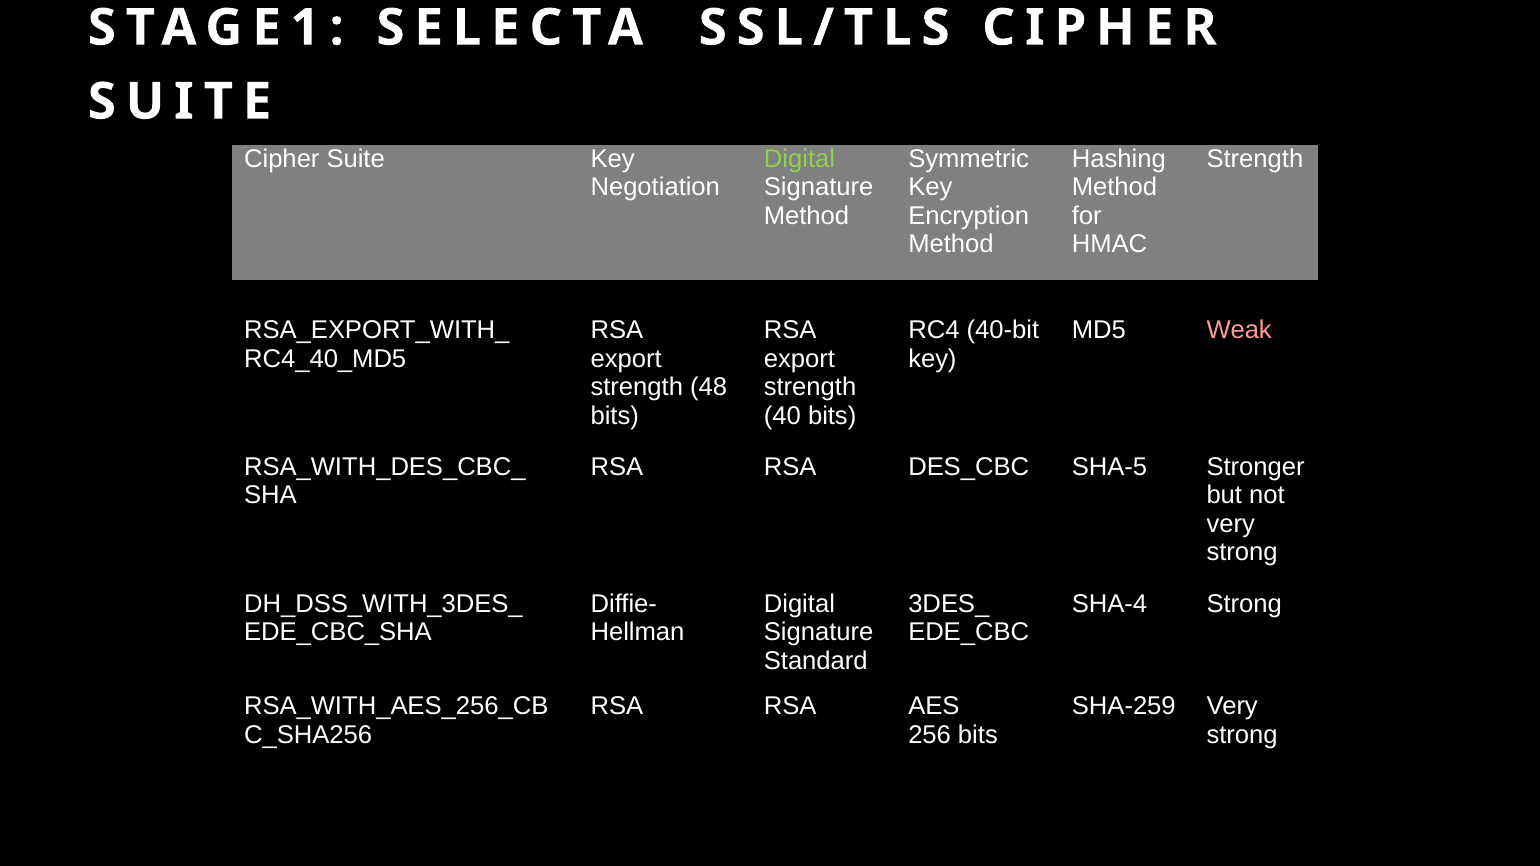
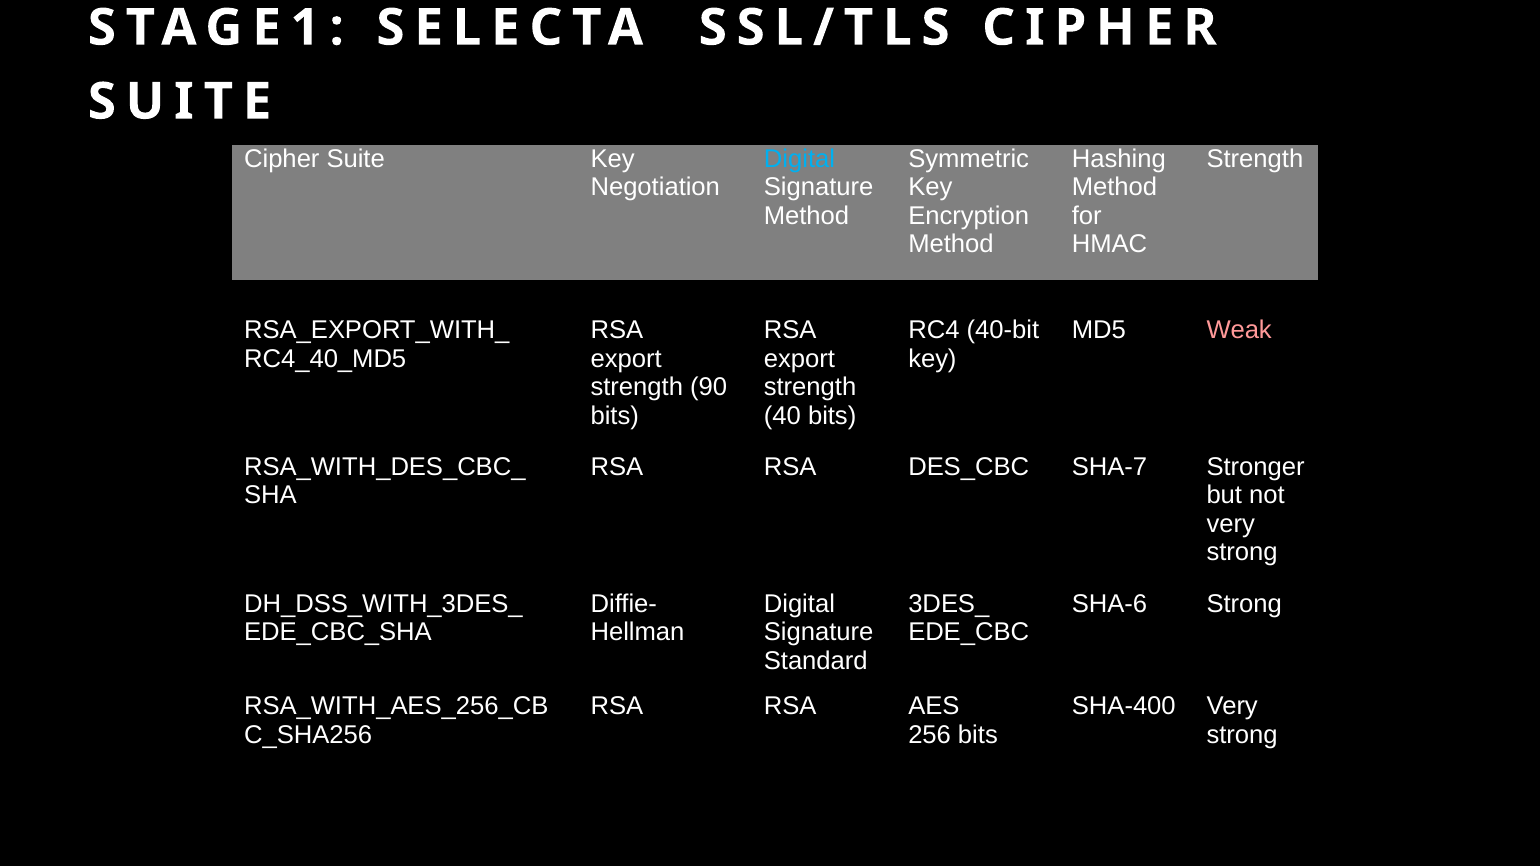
Digital at (800, 159) colour: light green -> light blue
48: 48 -> 90
SHA-5: SHA-5 -> SHA-7
SHA-4: SHA-4 -> SHA-6
SHA-259: SHA-259 -> SHA-400
